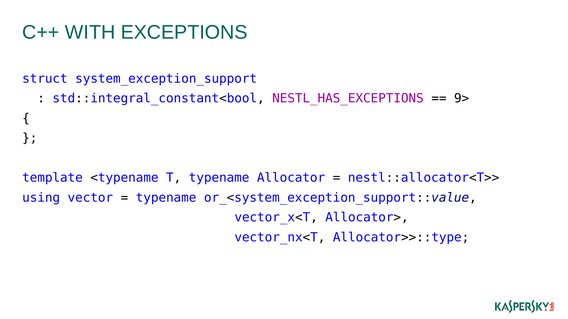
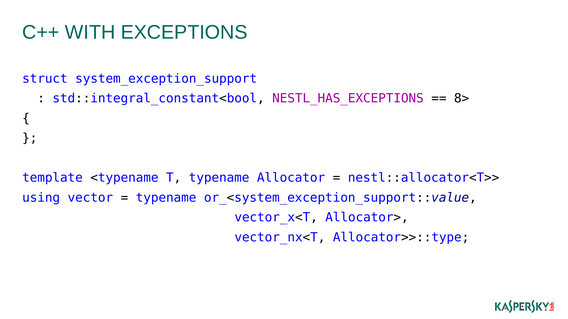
9>: 9> -> 8>
